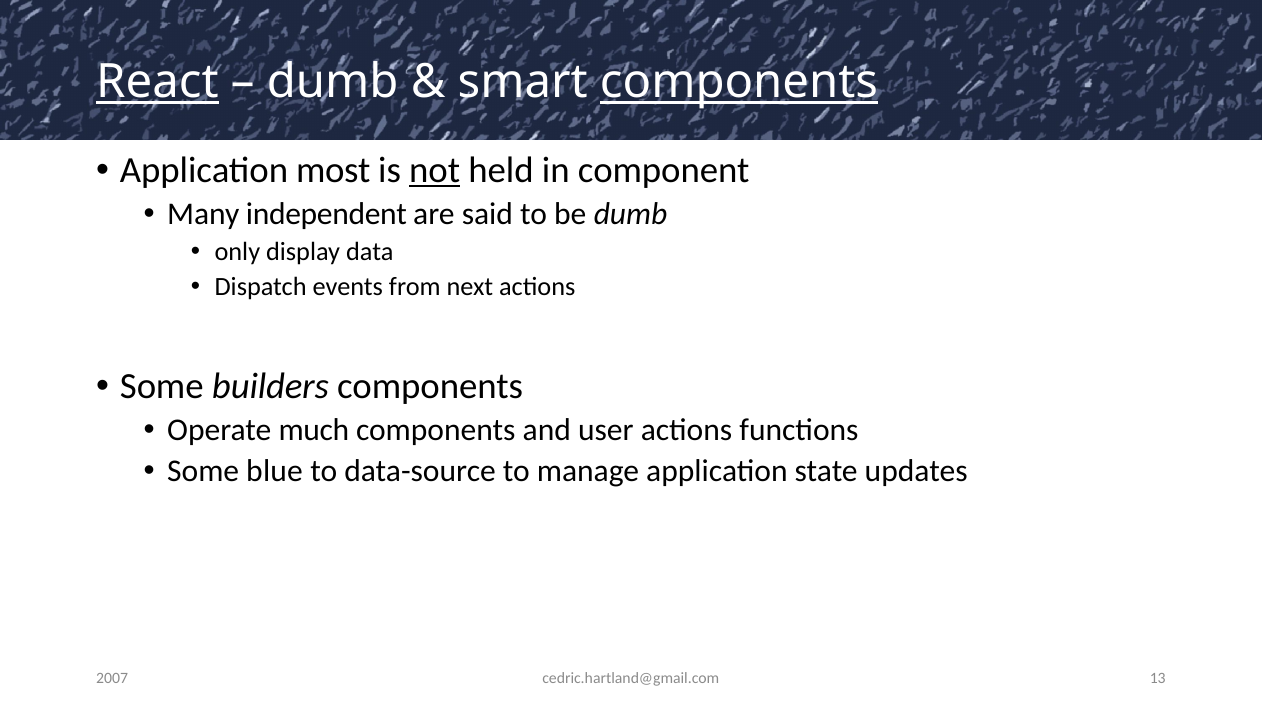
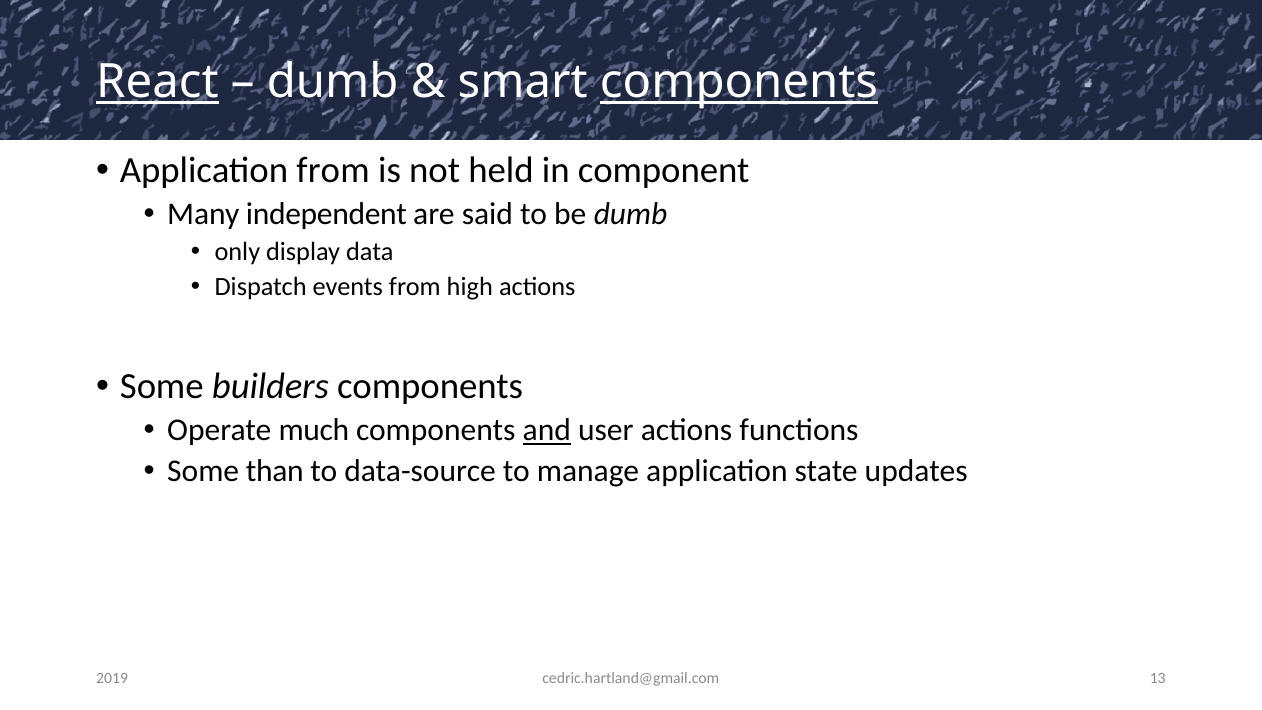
Application most: most -> from
not underline: present -> none
next: next -> high
and underline: none -> present
blue: blue -> than
2007: 2007 -> 2019
